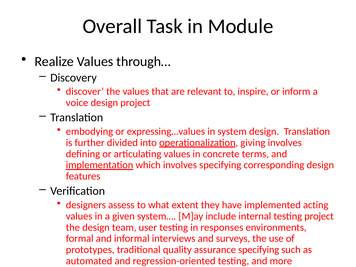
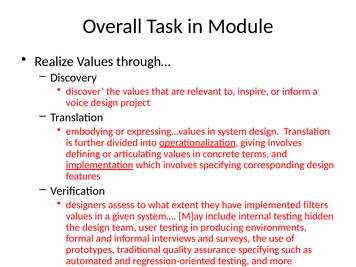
acting: acting -> filters
testing project: project -> hidden
responses: responses -> producing
